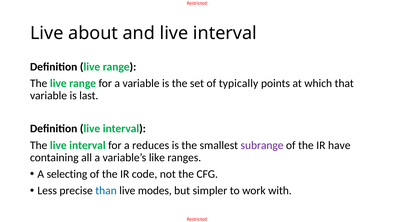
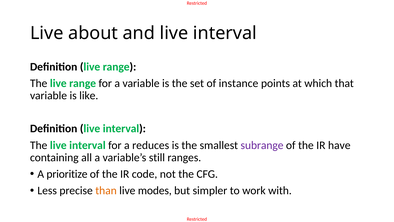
typically: typically -> instance
last: last -> like
like: like -> still
selecting: selecting -> prioritize
than colour: blue -> orange
